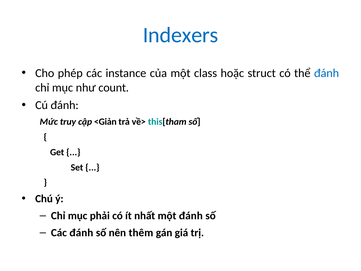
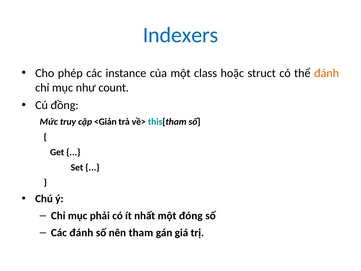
đánh at (327, 73) colour: blue -> orange
Cú đánh: đánh -> đồng
một đánh: đánh -> đóng
thêm: thêm -> tham
